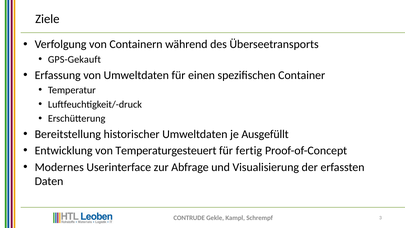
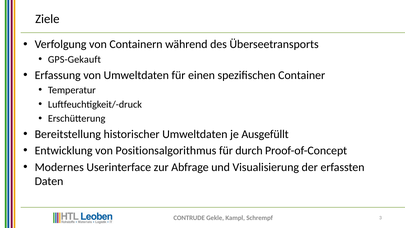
Temperaturgesteuert: Temperaturgesteuert -> Positionsalgorithmus
fertig: fertig -> durch
